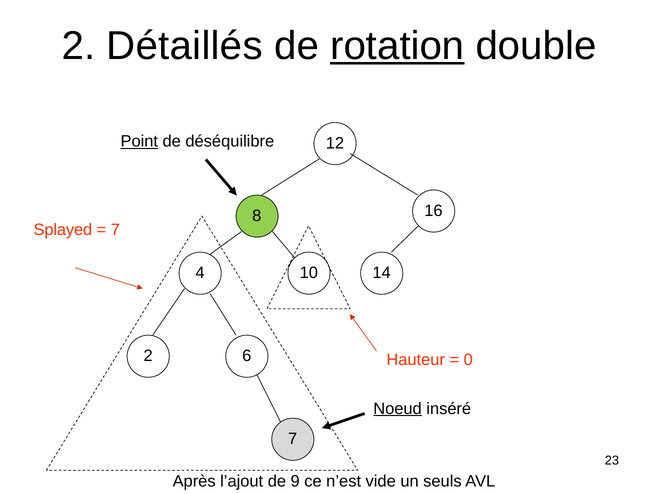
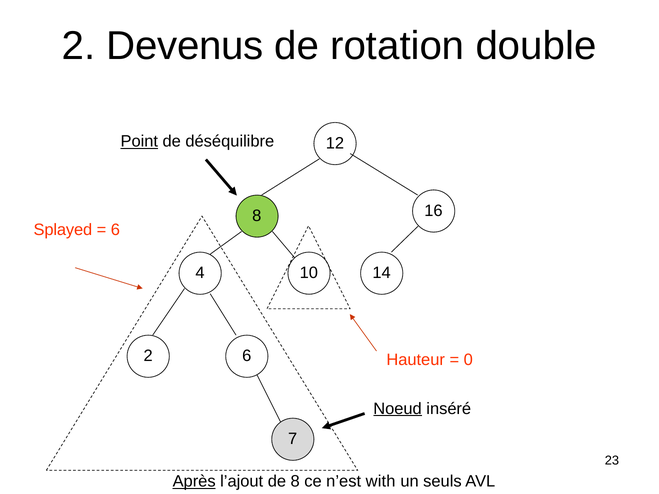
Détaillés: Détaillés -> Devenus
rotation underline: present -> none
7 at (115, 230): 7 -> 6
Après underline: none -> present
de 9: 9 -> 8
vide: vide -> with
